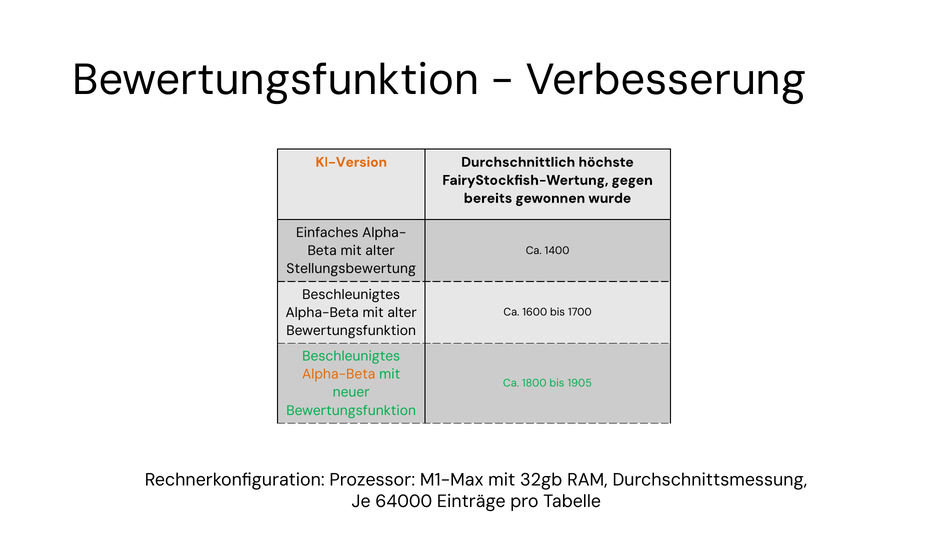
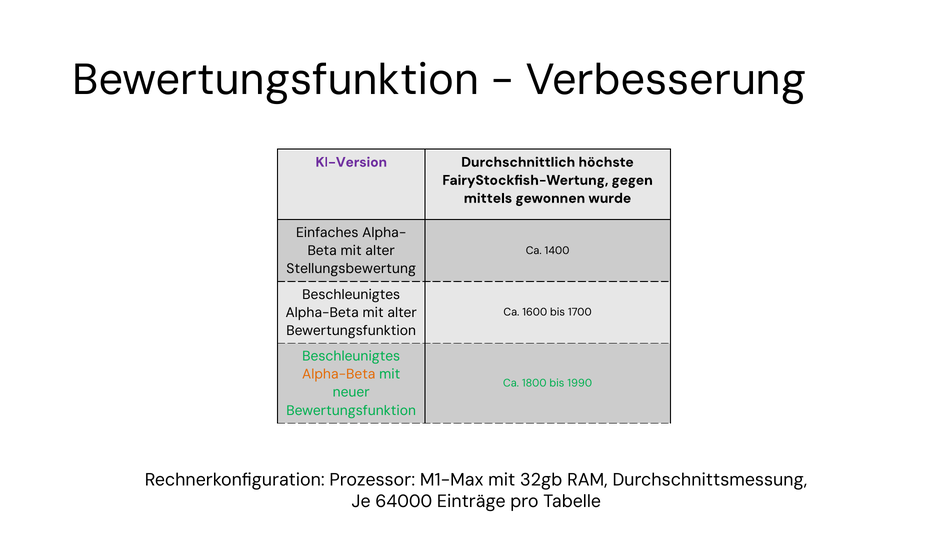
KI-Version colour: orange -> purple
bereits: bereits -> mittels
1905: 1905 -> 1990
